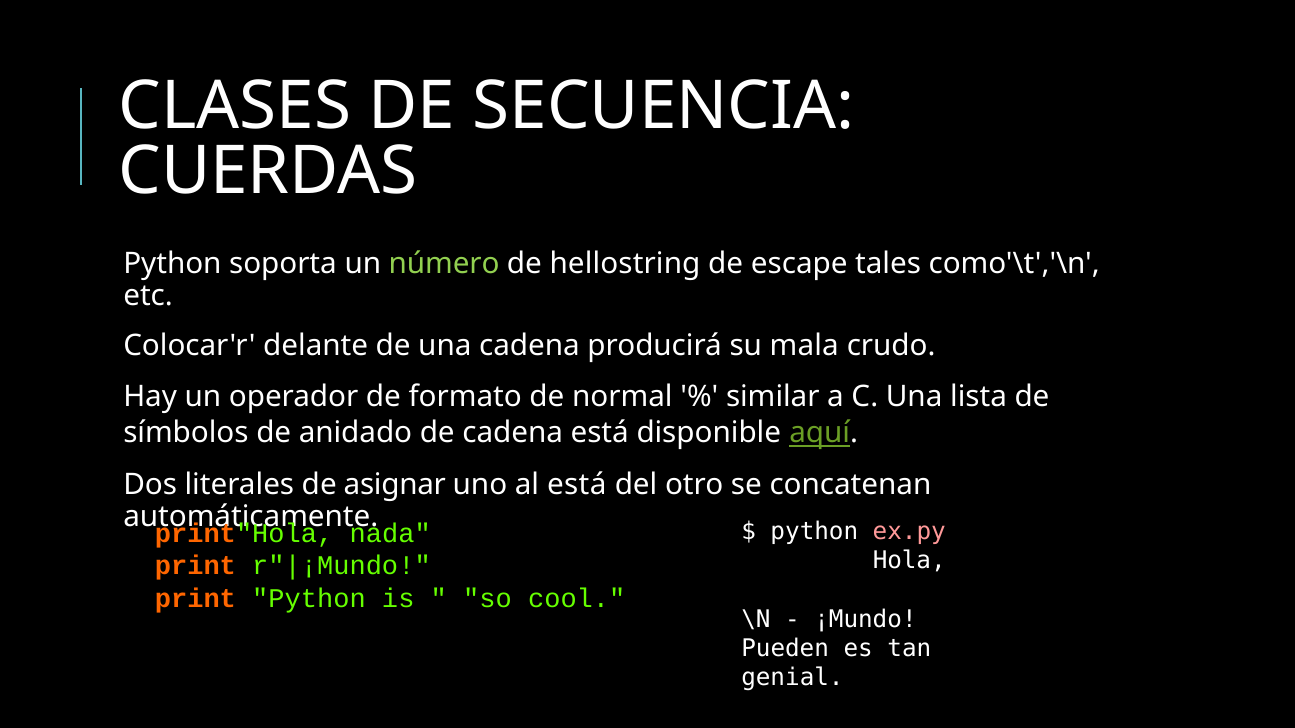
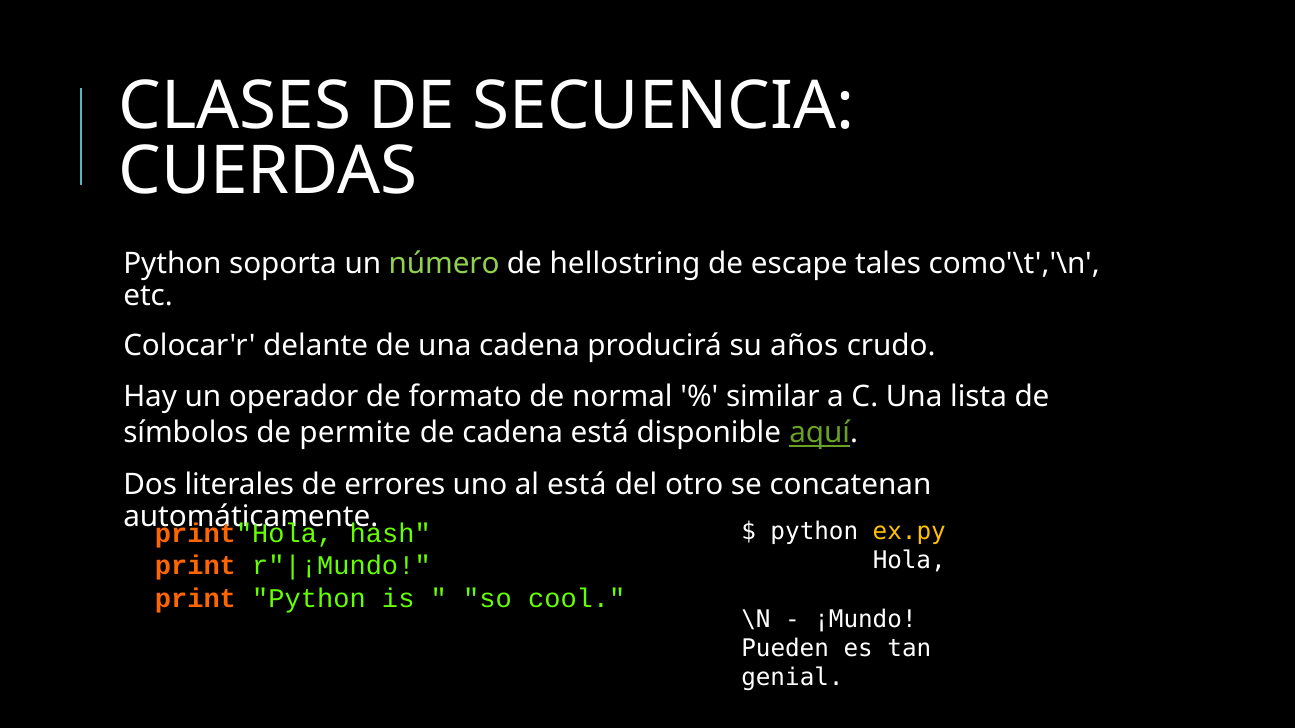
mala: mala -> años
anidado: anidado -> permite
asignar: asignar -> errores
ex.py colour: pink -> yellow
nada: nada -> hash
